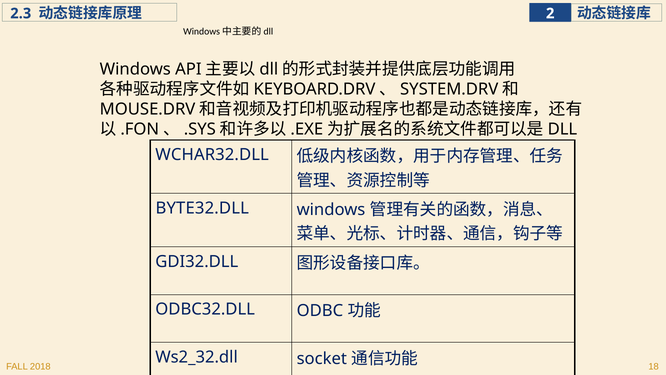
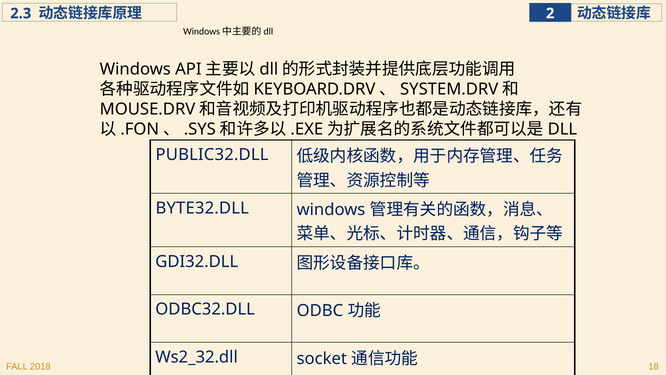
WCHAR32.DLL: WCHAR32.DLL -> PUBLIC32.DLL
